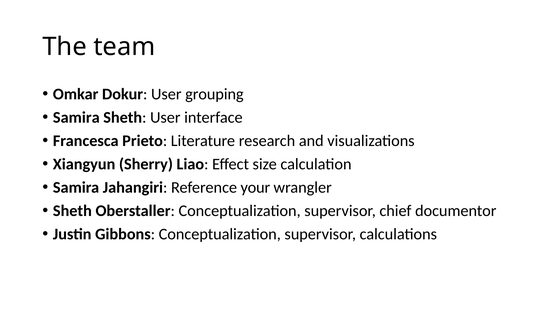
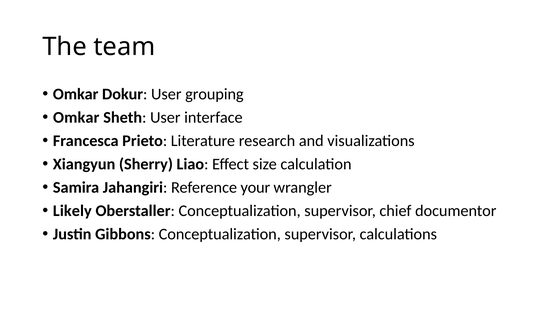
Samira at (76, 118): Samira -> Omkar
Sheth at (72, 211): Sheth -> Likely
